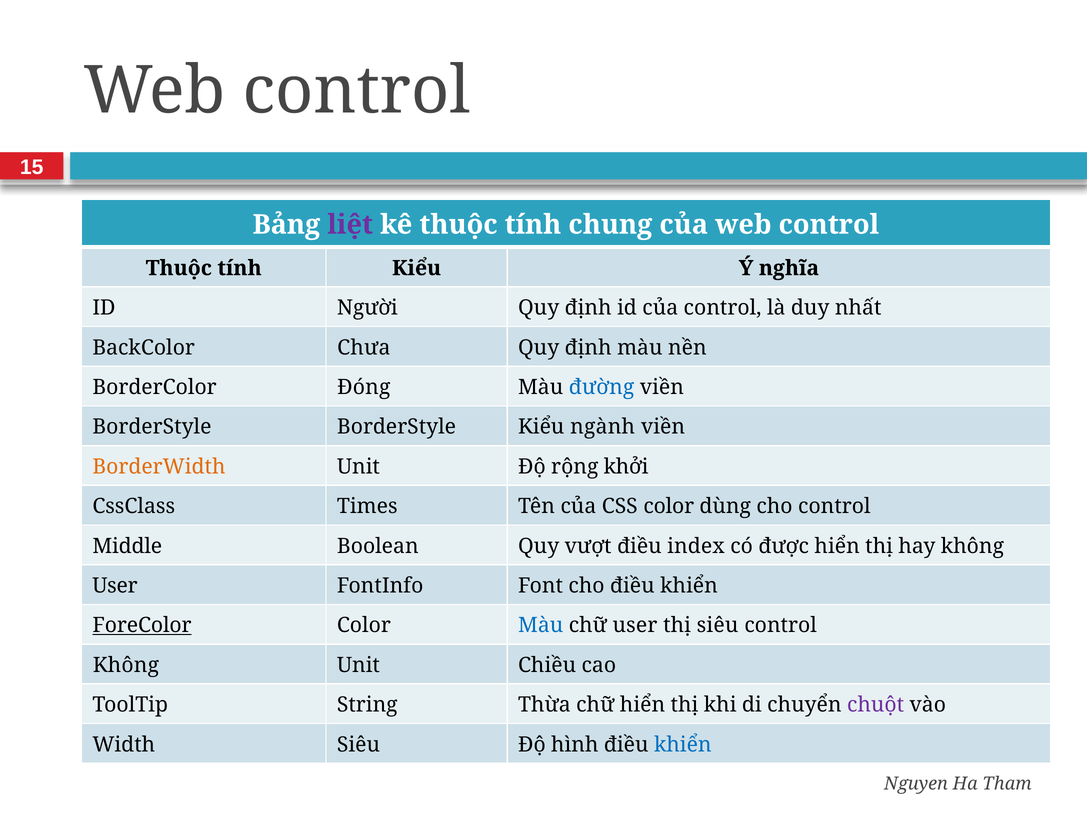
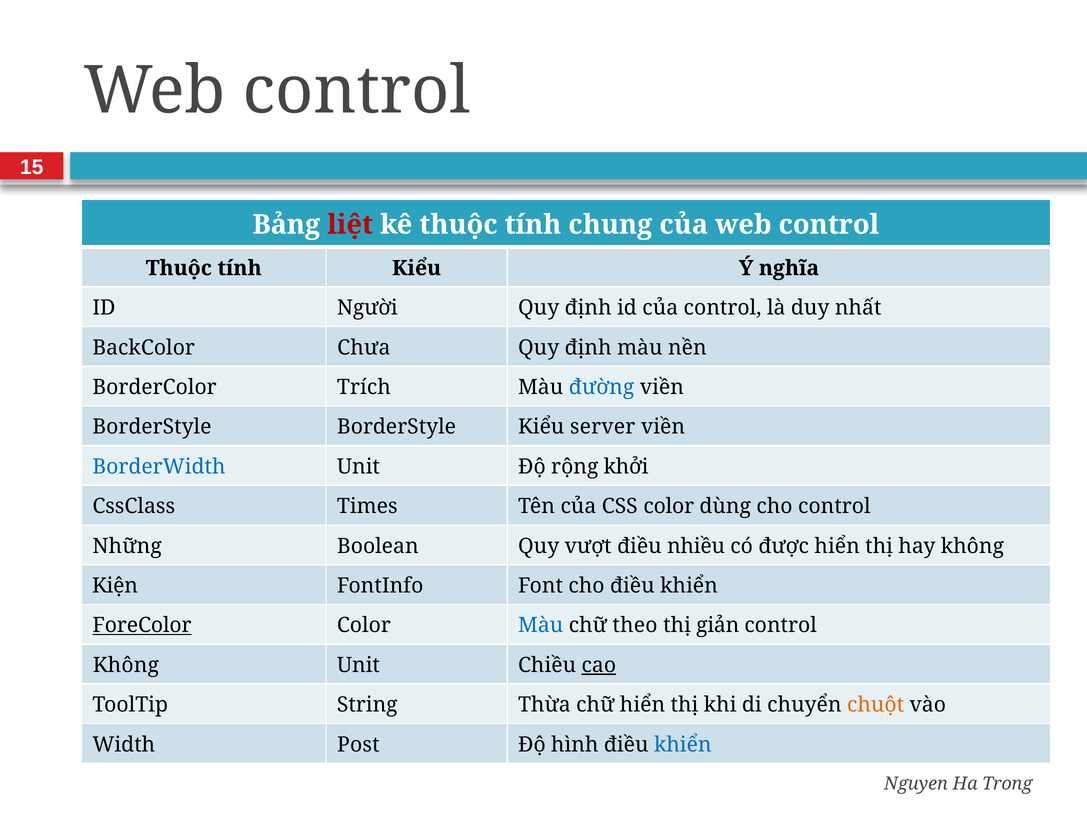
liệt colour: purple -> red
Đóng: Đóng -> Trích
ngành: ngành -> server
BorderWidth colour: orange -> blue
Middle: Middle -> Những
index: index -> nhiều
User at (115, 586): User -> Kiện
chữ user: user -> theo
thị siêu: siêu -> giản
cao underline: none -> present
chuột colour: purple -> orange
Width Siêu: Siêu -> Post
Tham: Tham -> Trong
